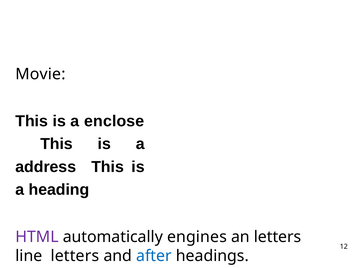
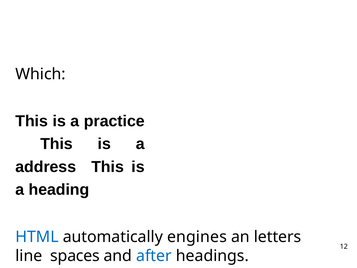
Movie: Movie -> Which
enclose: enclose -> practice
HTML colour: purple -> blue
line letters: letters -> spaces
